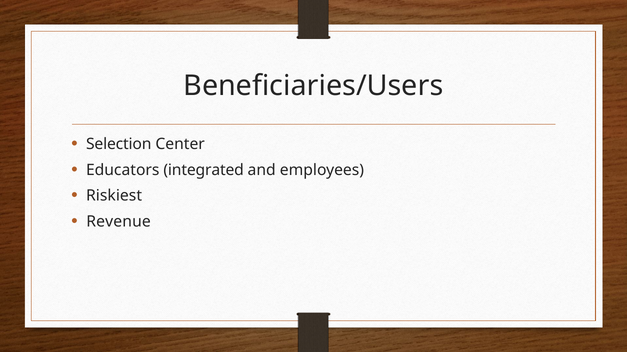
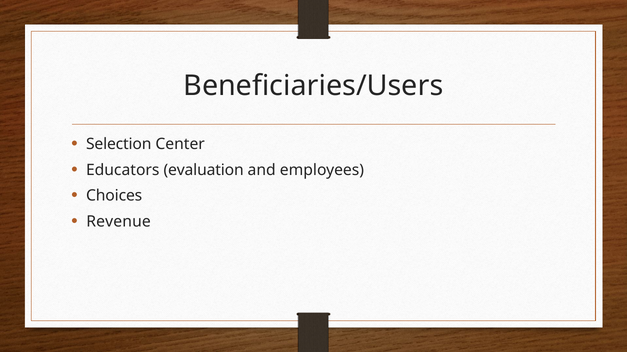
integrated: integrated -> evaluation
Riskiest: Riskiest -> Choices
